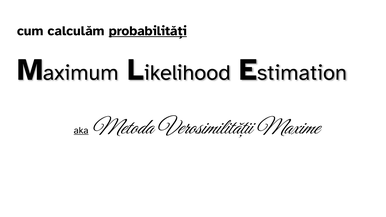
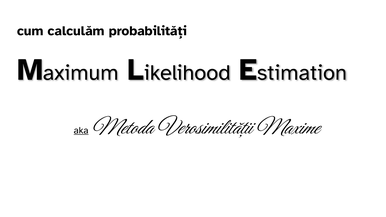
probabilități underline: present -> none
